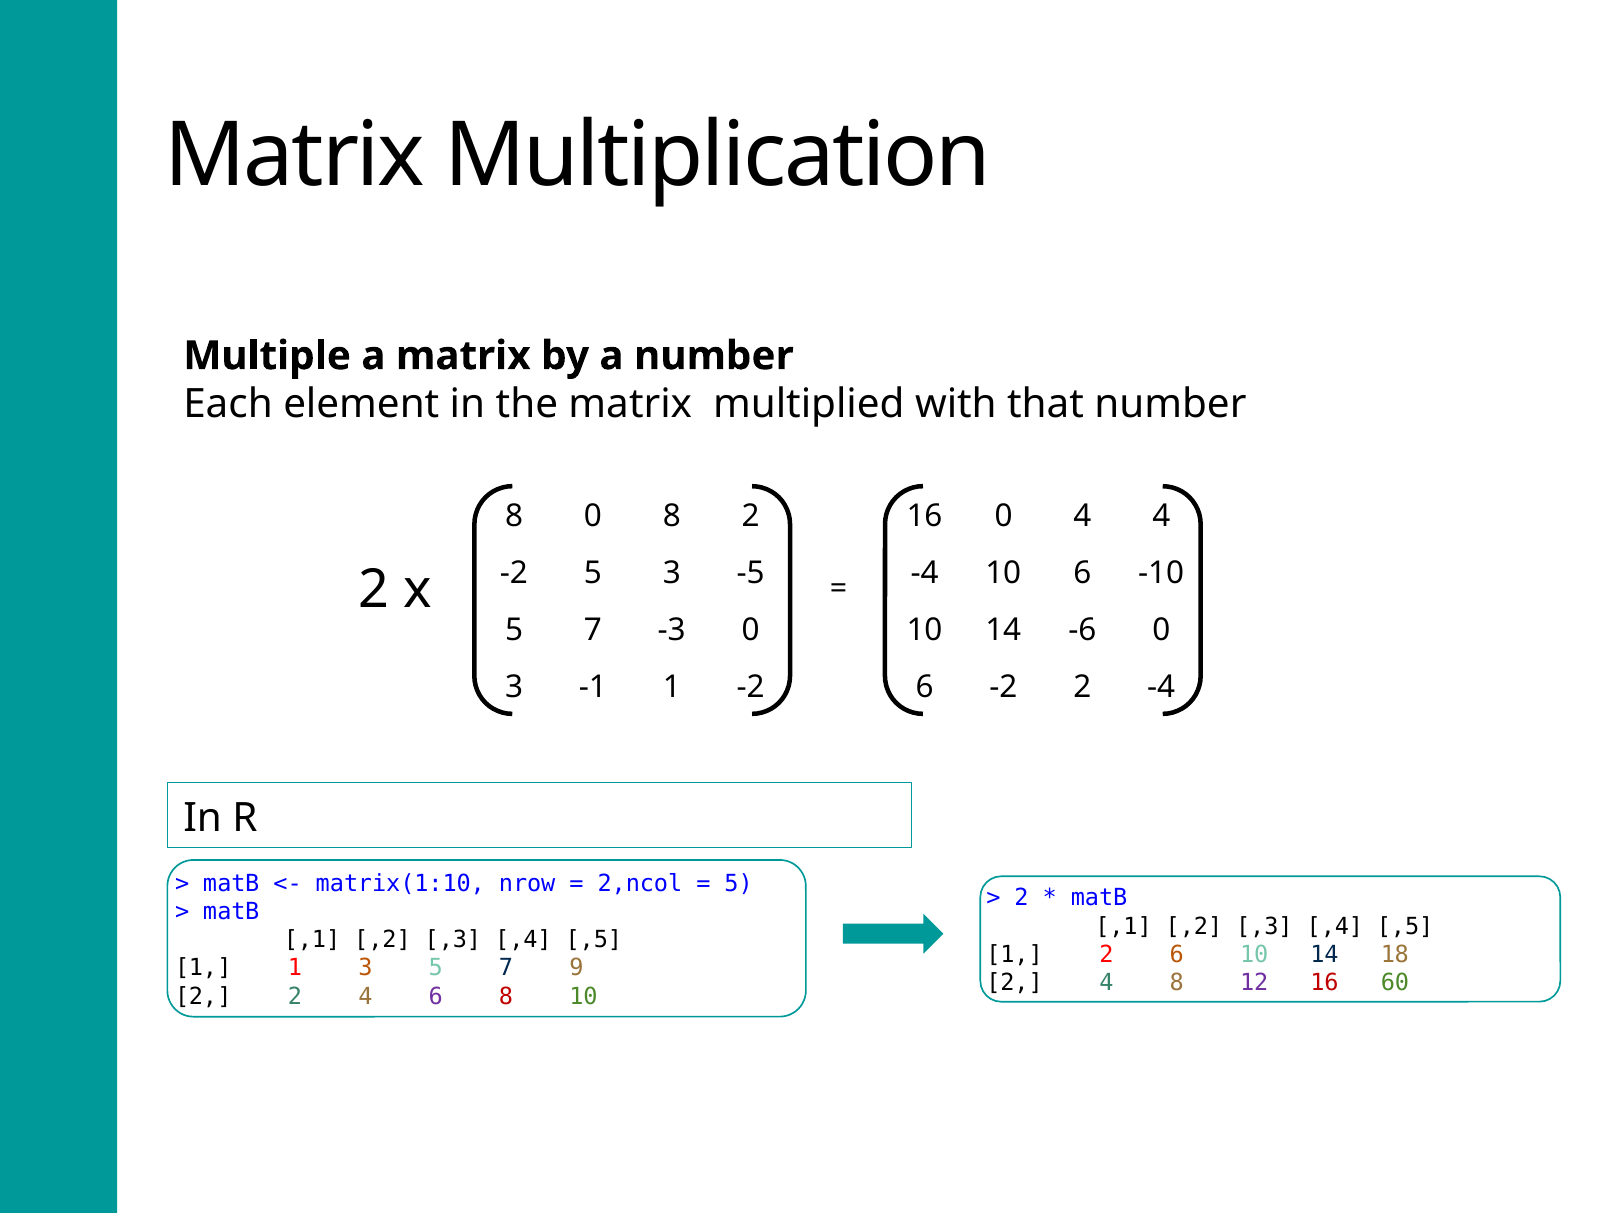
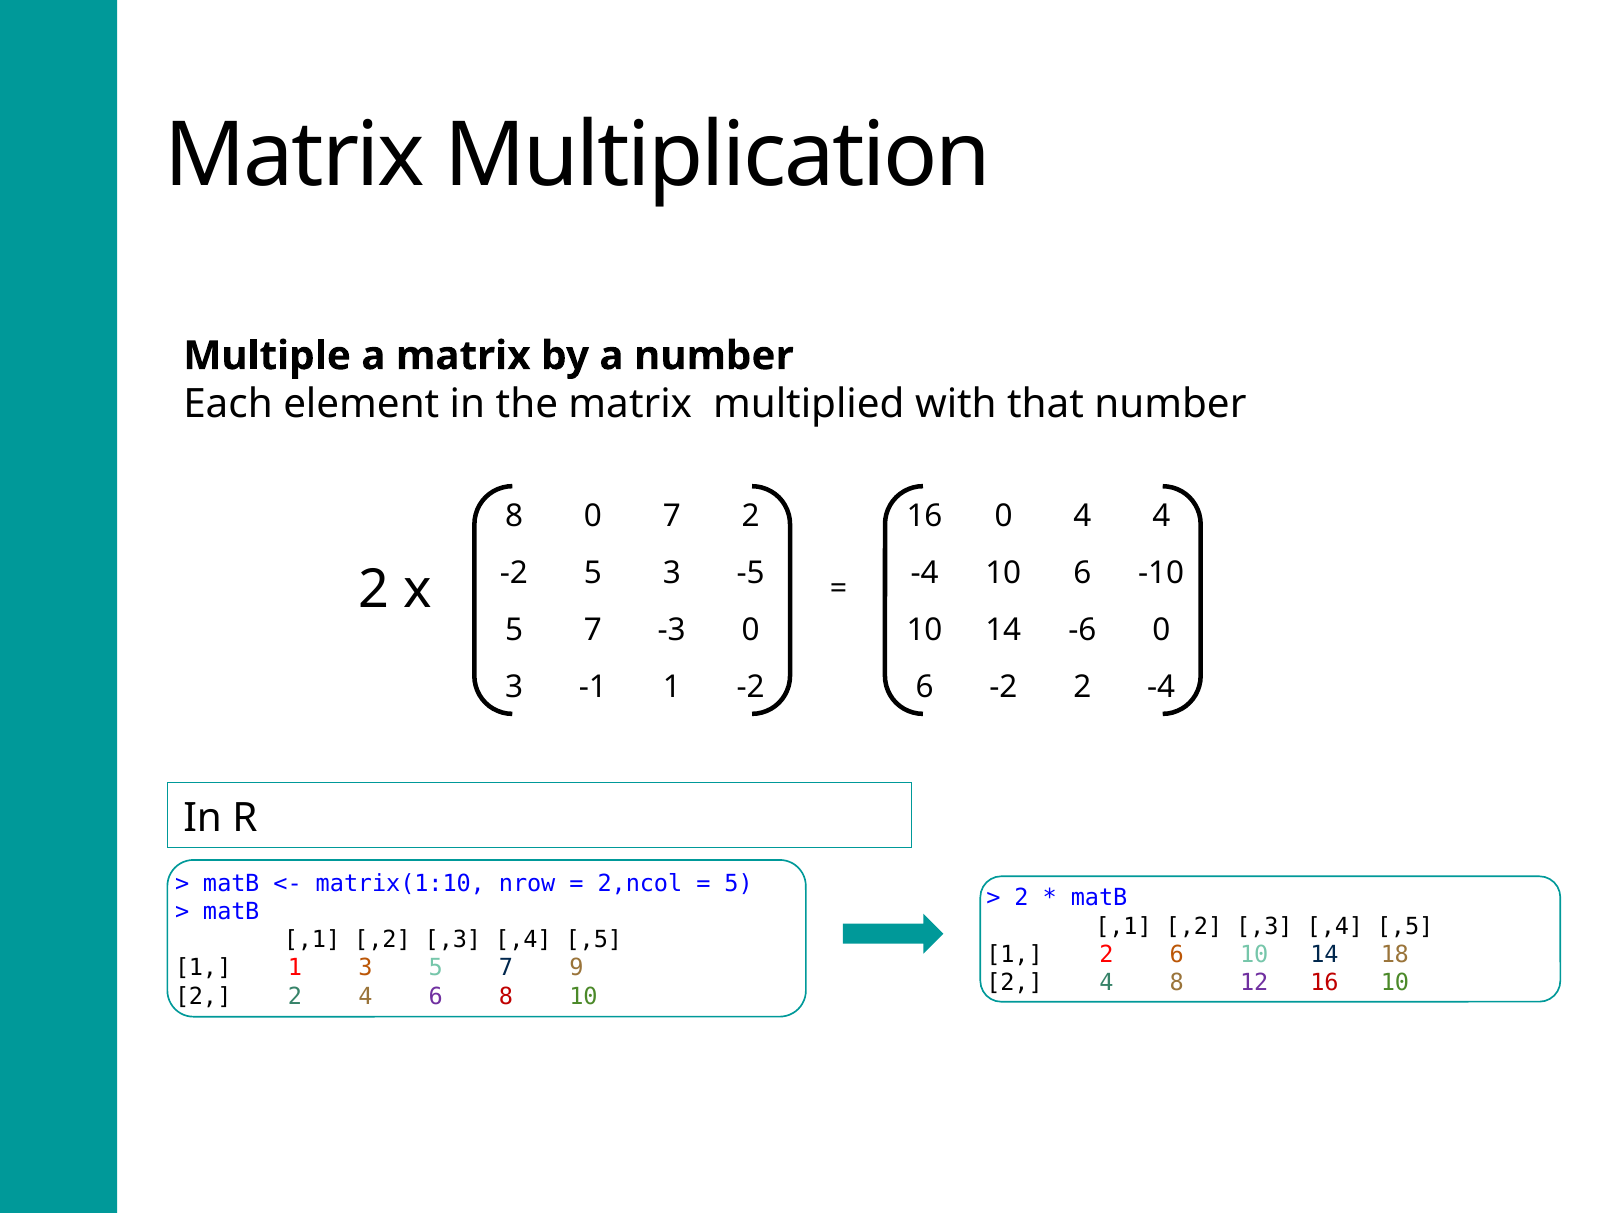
0 8: 8 -> 7
16 60: 60 -> 10
